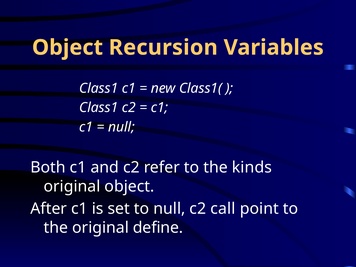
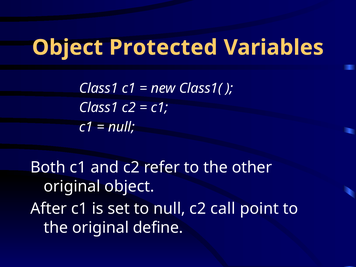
Recursion: Recursion -> Protected
kinds: kinds -> other
